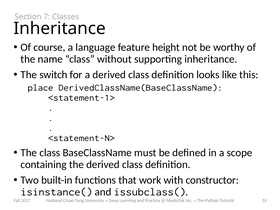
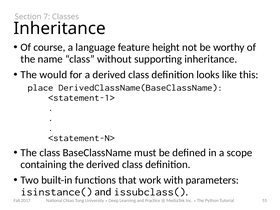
switch: switch -> would
constructor: constructor -> parameters
